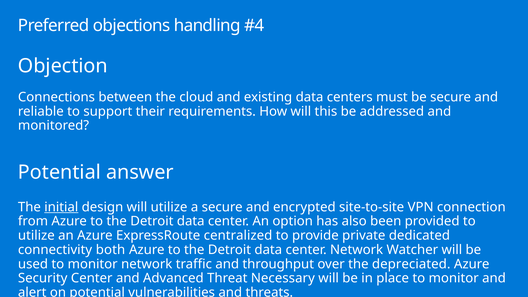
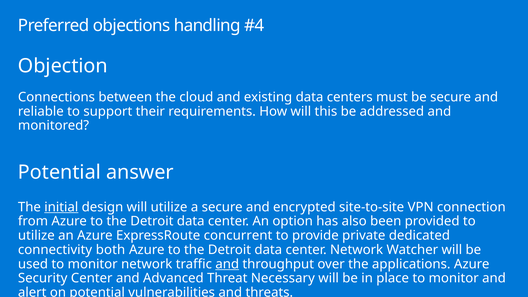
centralized: centralized -> concurrent
and at (227, 264) underline: none -> present
depreciated: depreciated -> applications
